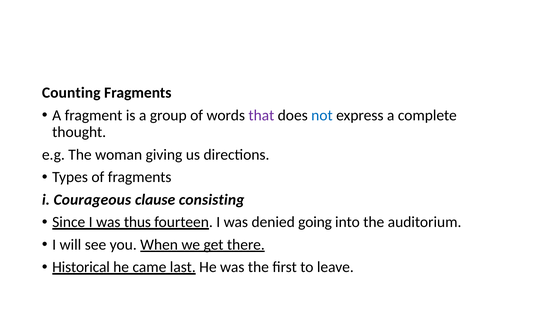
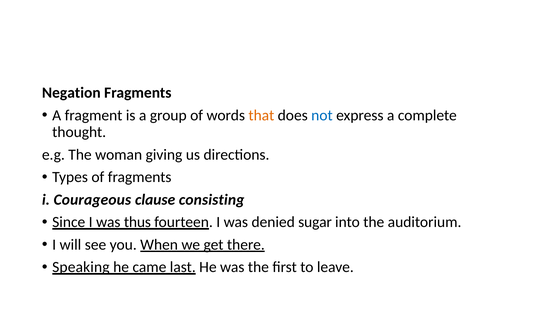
Counting: Counting -> Negation
that colour: purple -> orange
going: going -> sugar
Historical: Historical -> Speaking
